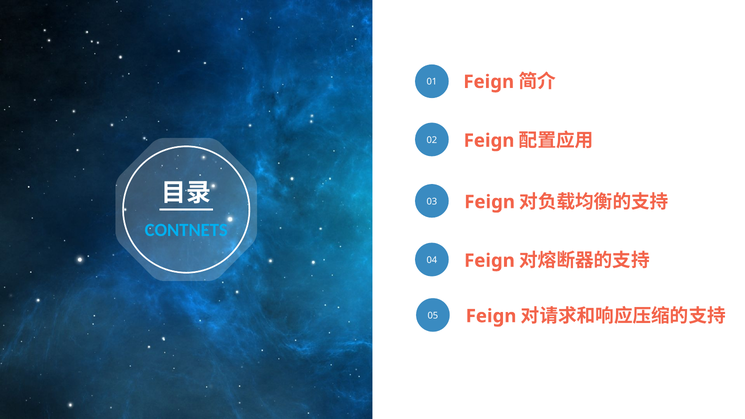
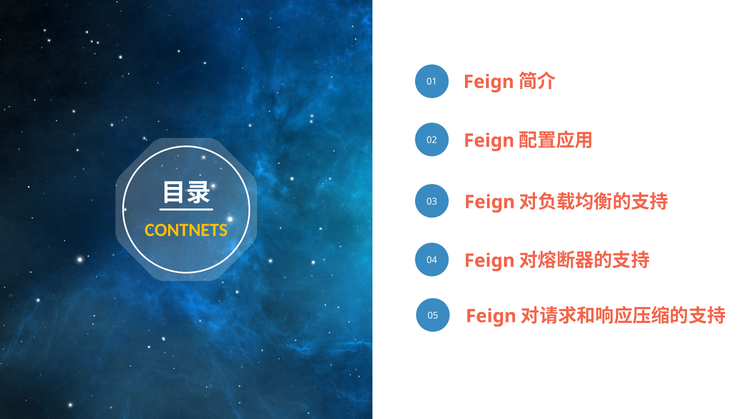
CONTNETS colour: light blue -> yellow
